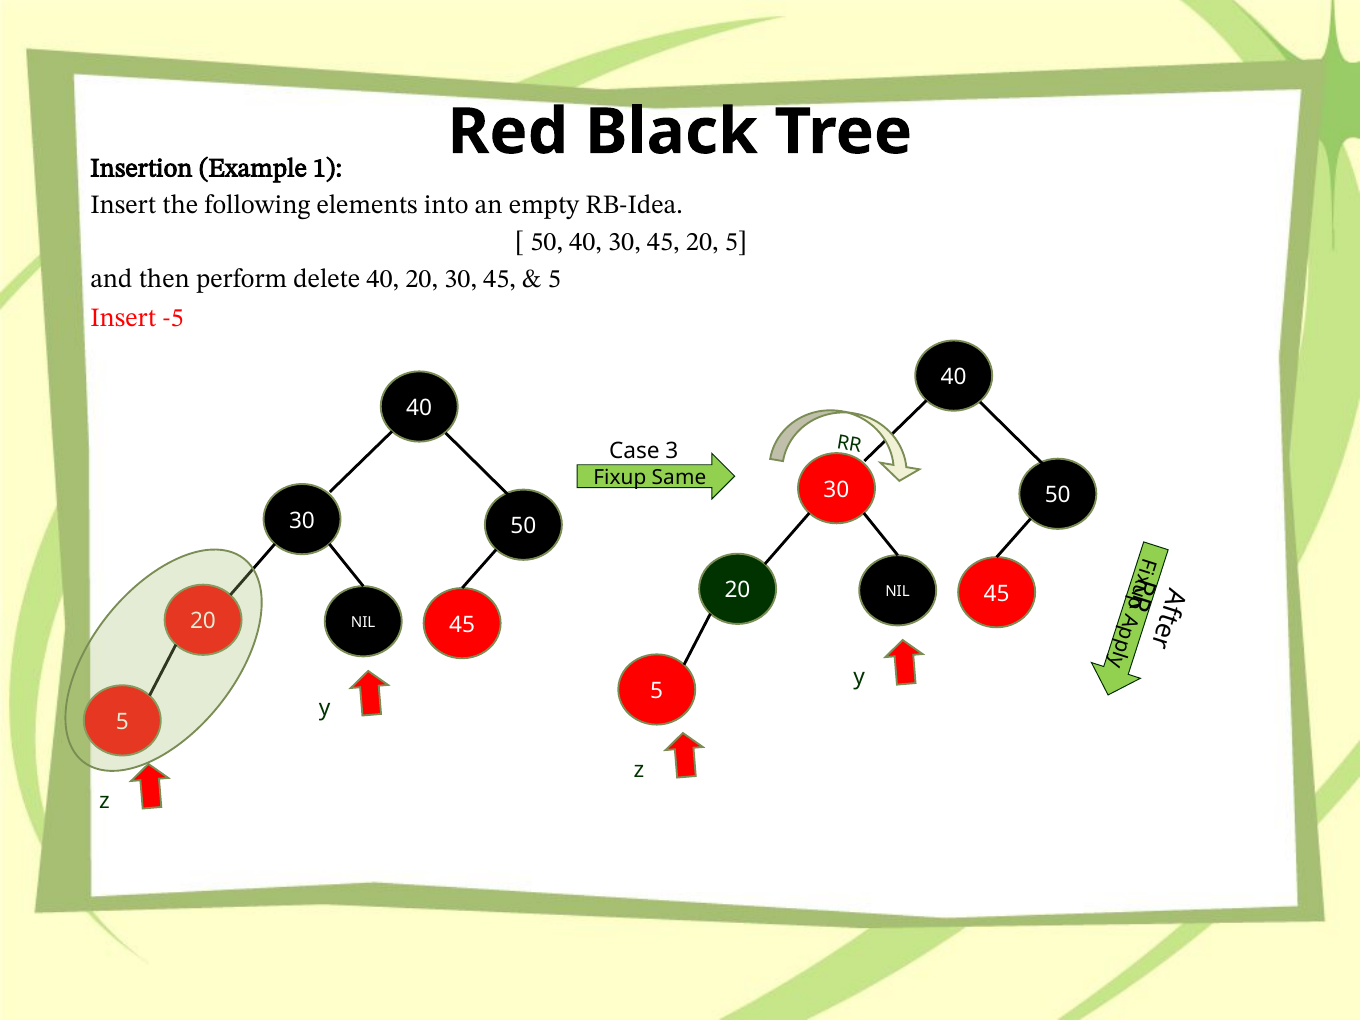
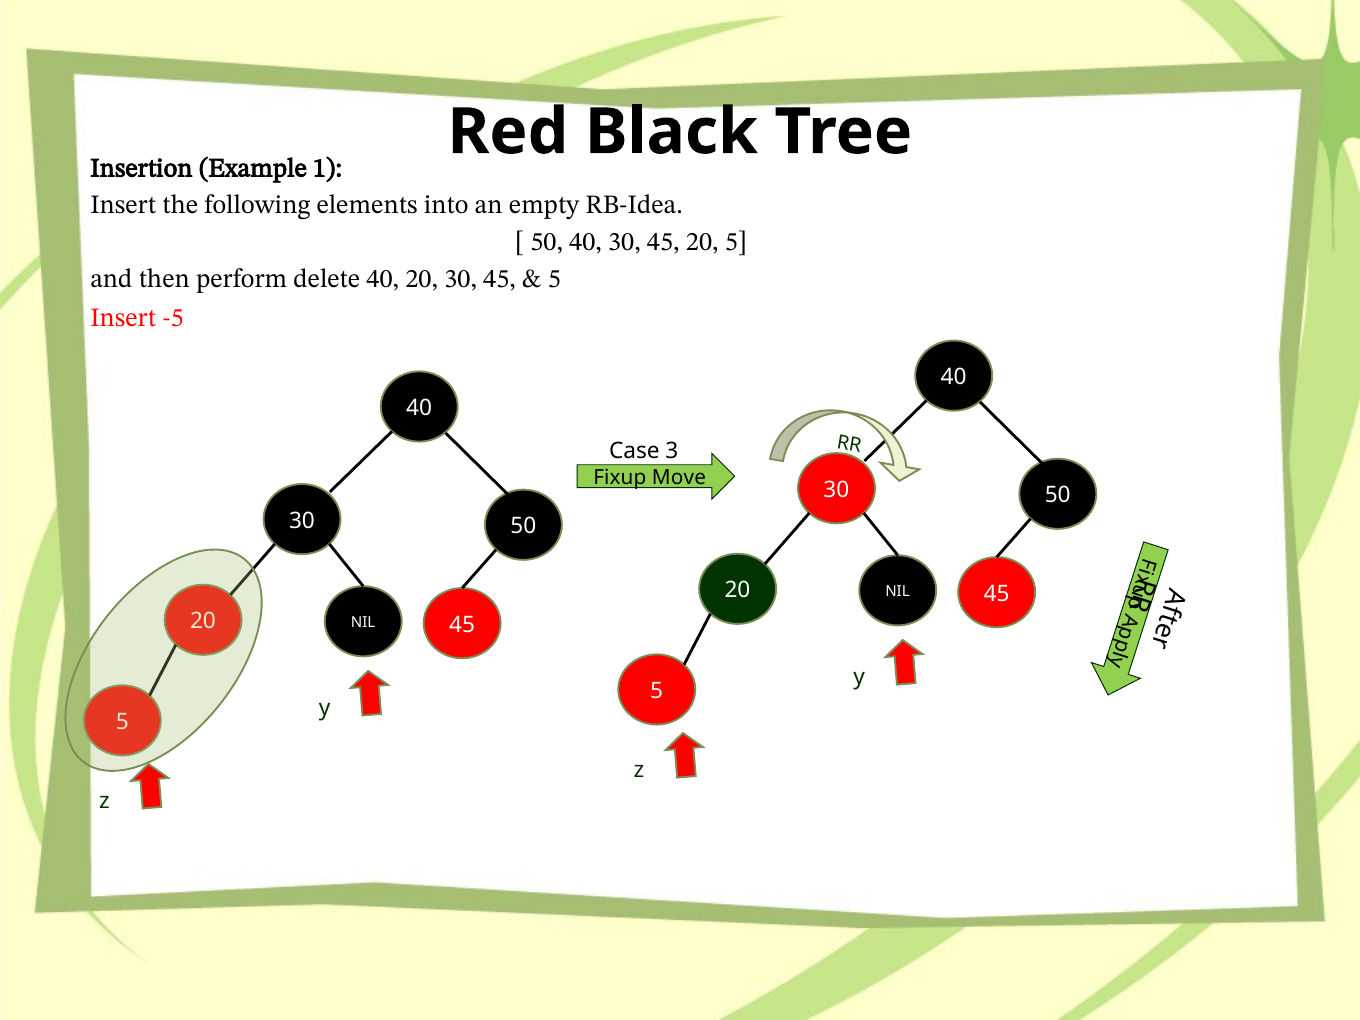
Same: Same -> Move
